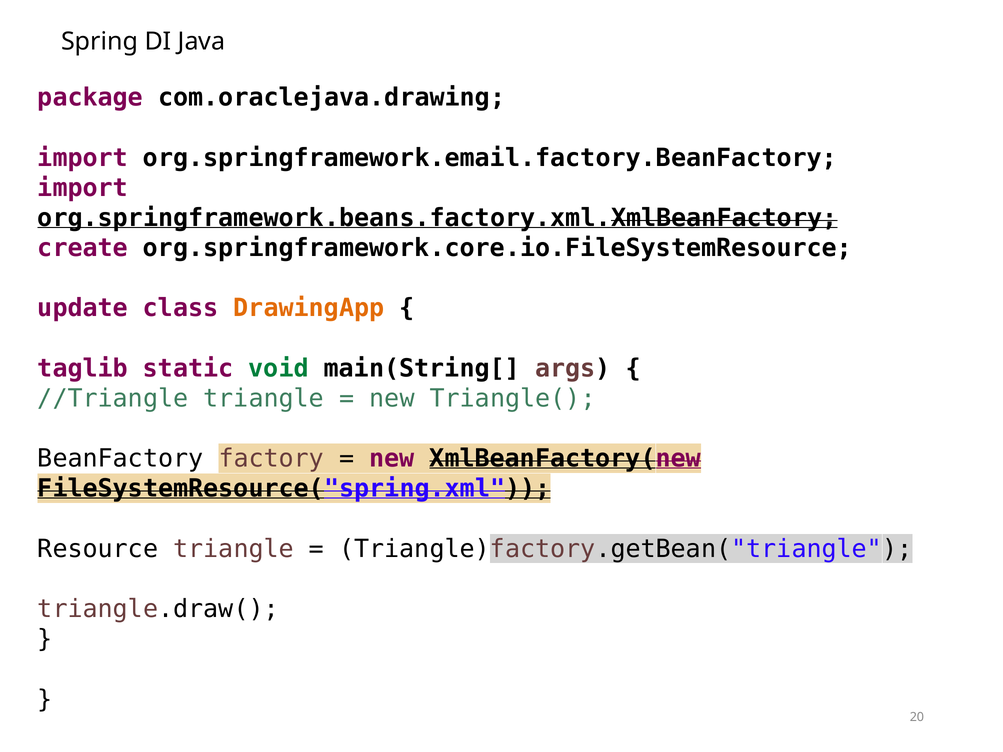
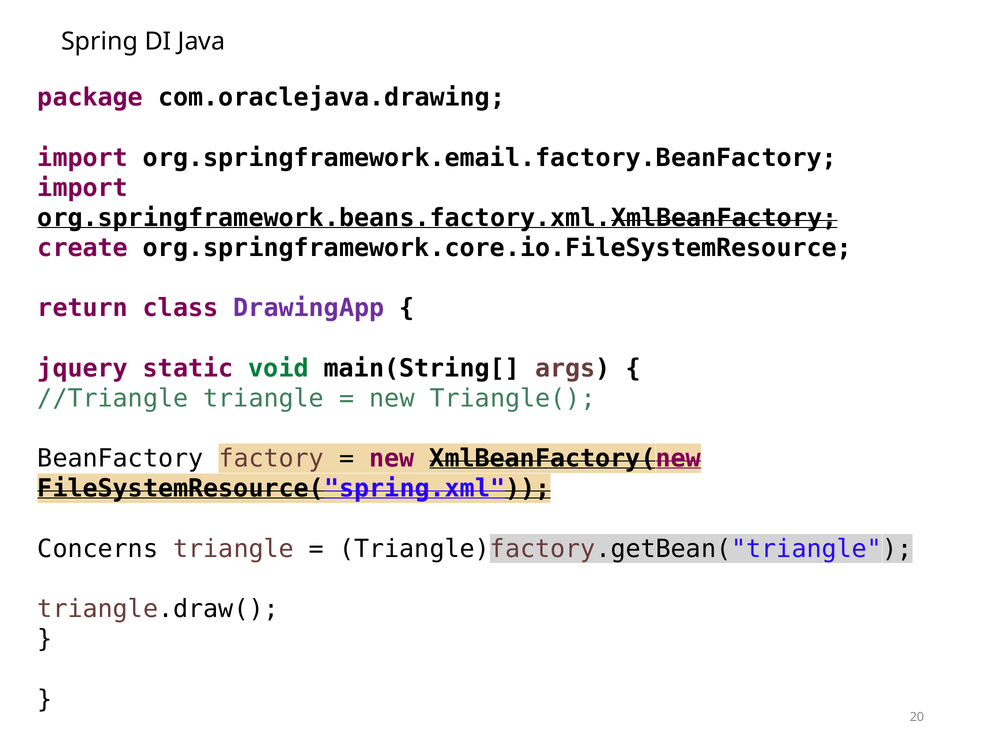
update: update -> return
DrawingApp colour: orange -> purple
taglib: taglib -> jquery
Resource: Resource -> Concerns
